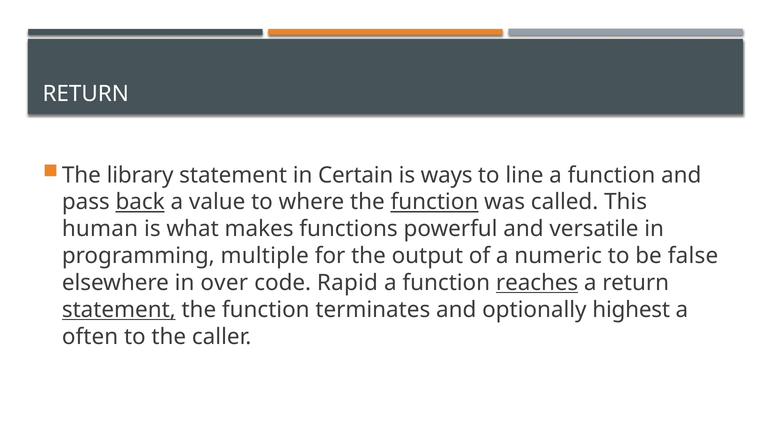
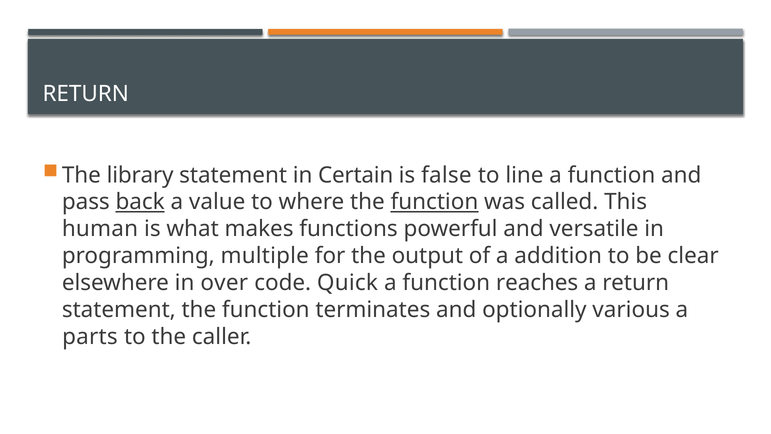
ways: ways -> false
numeric: numeric -> addition
false: false -> clear
Rapid: Rapid -> Quick
reaches underline: present -> none
statement at (119, 310) underline: present -> none
highest: highest -> various
often: often -> parts
